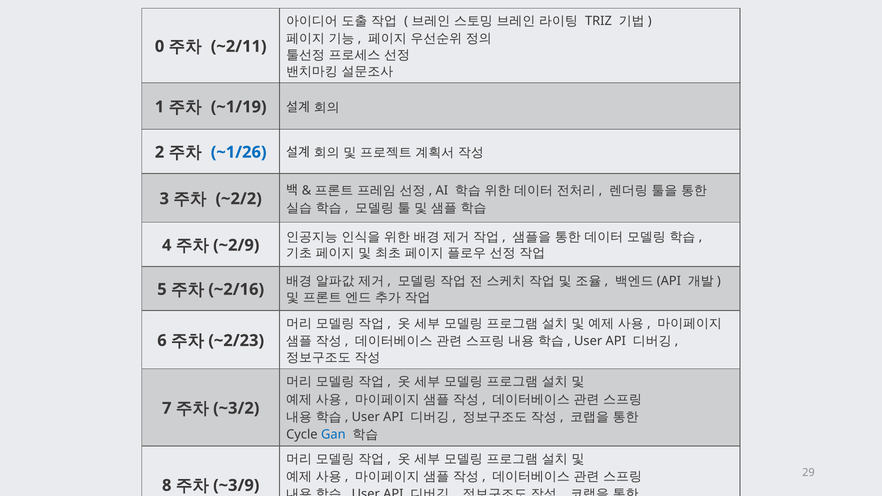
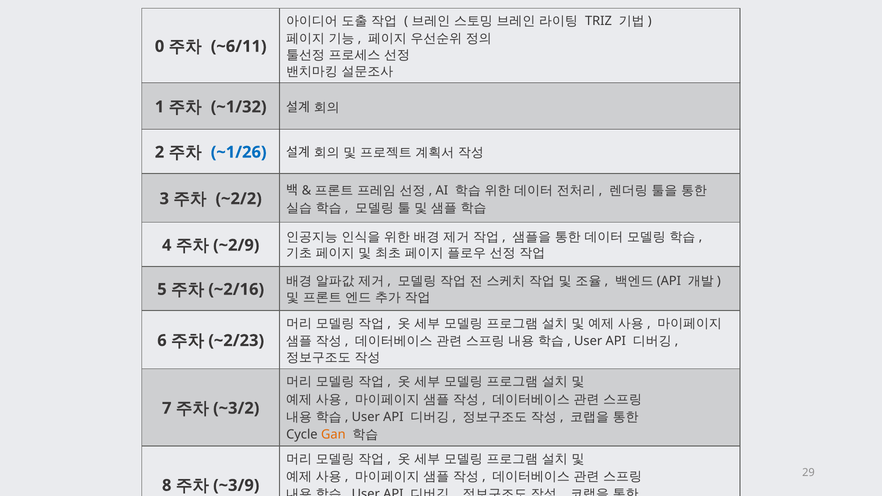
~2/11: ~2/11 -> ~6/11
~1/19: ~1/19 -> ~1/32
Gan at (333, 435) colour: blue -> orange
